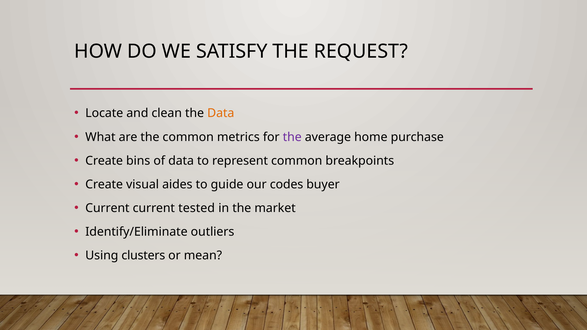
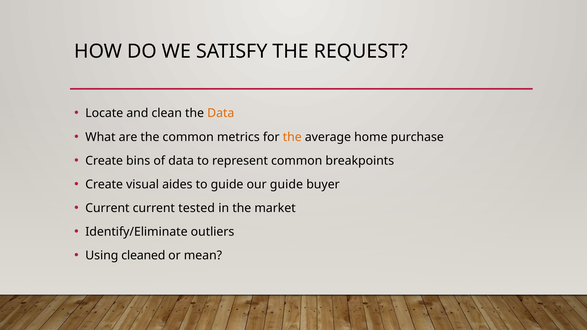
the at (292, 137) colour: purple -> orange
our codes: codes -> guide
clusters: clusters -> cleaned
